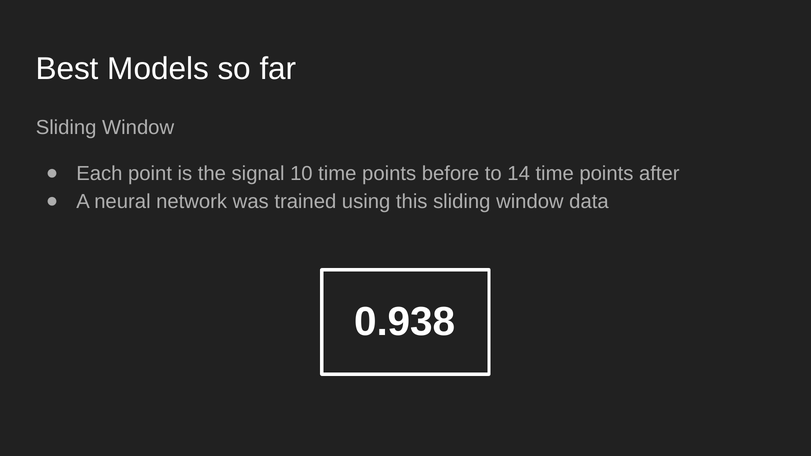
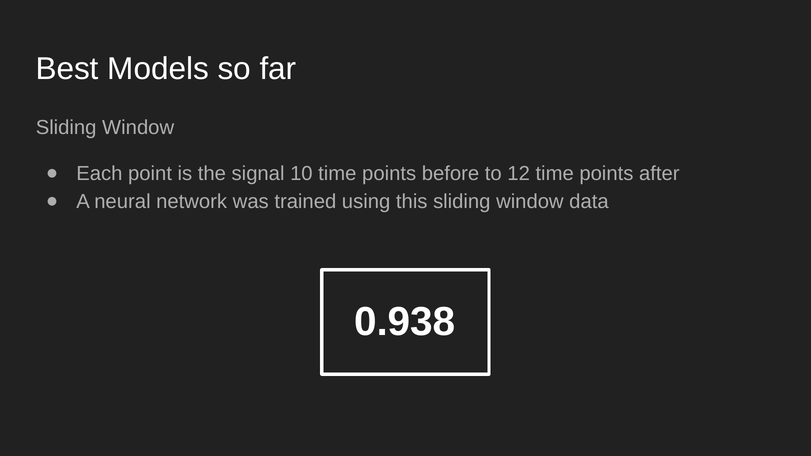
14: 14 -> 12
